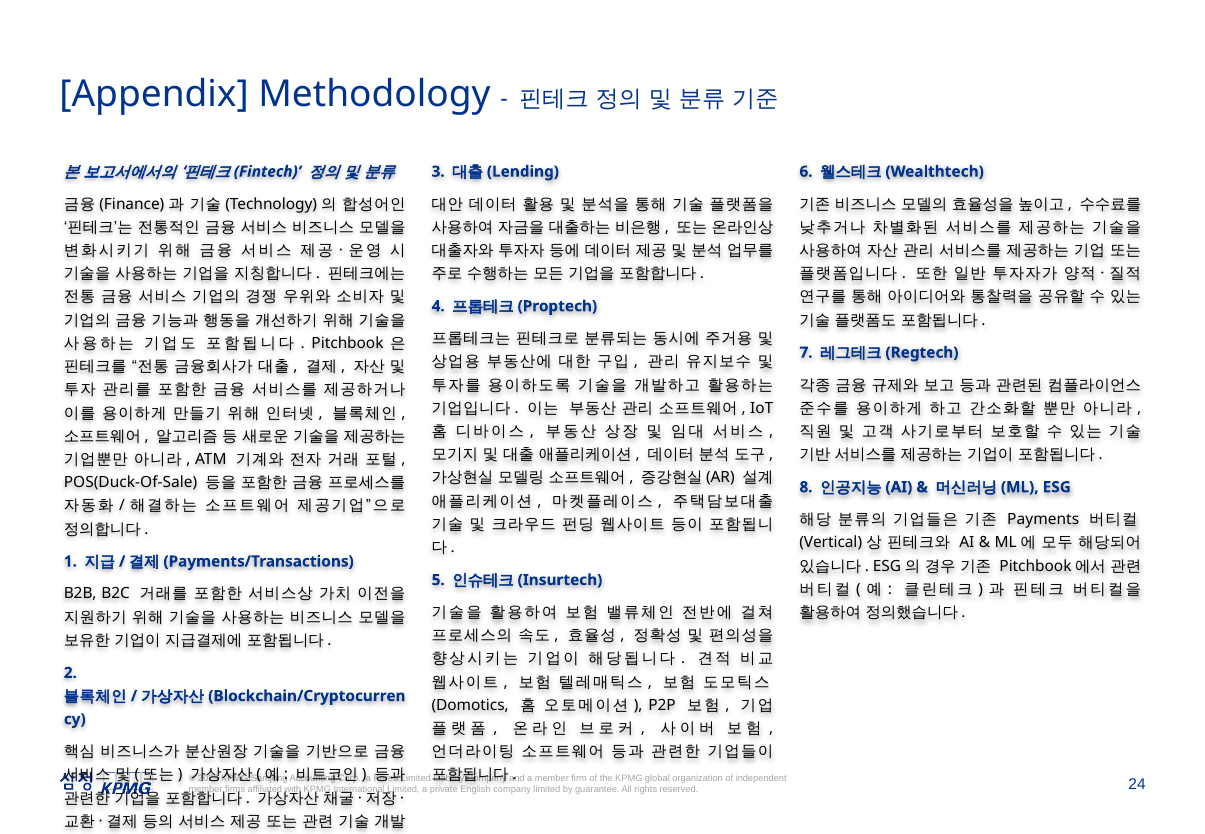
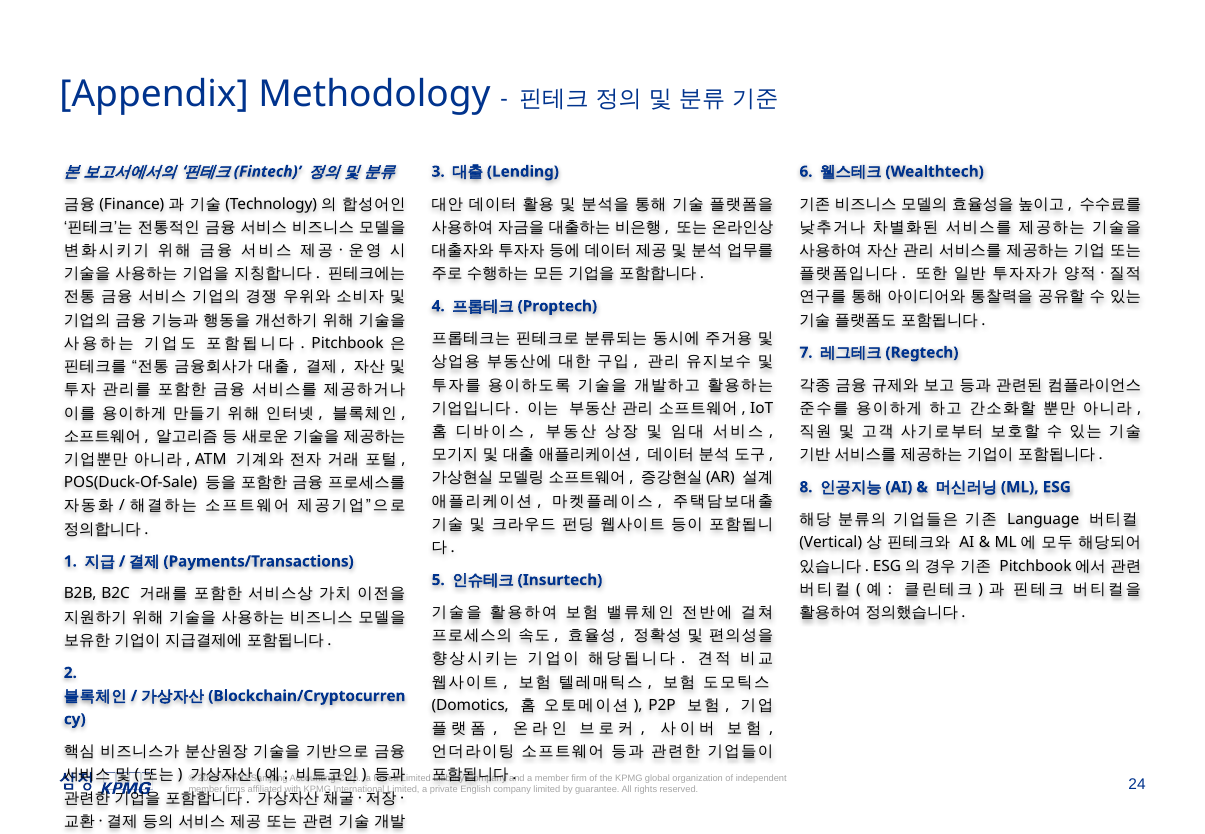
Payments: Payments -> Language
